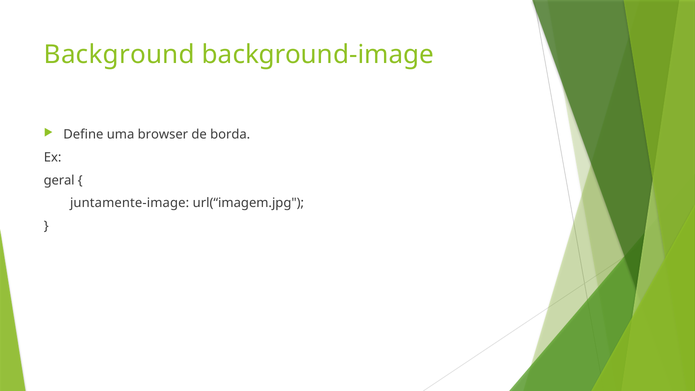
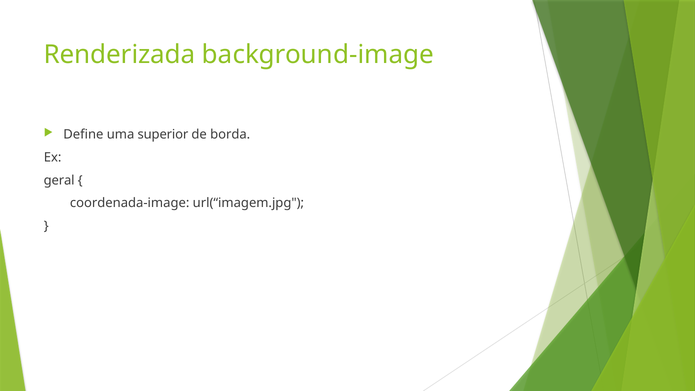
Background: Background -> Renderizada
browser: browser -> superior
juntamente-image: juntamente-image -> coordenada-image
